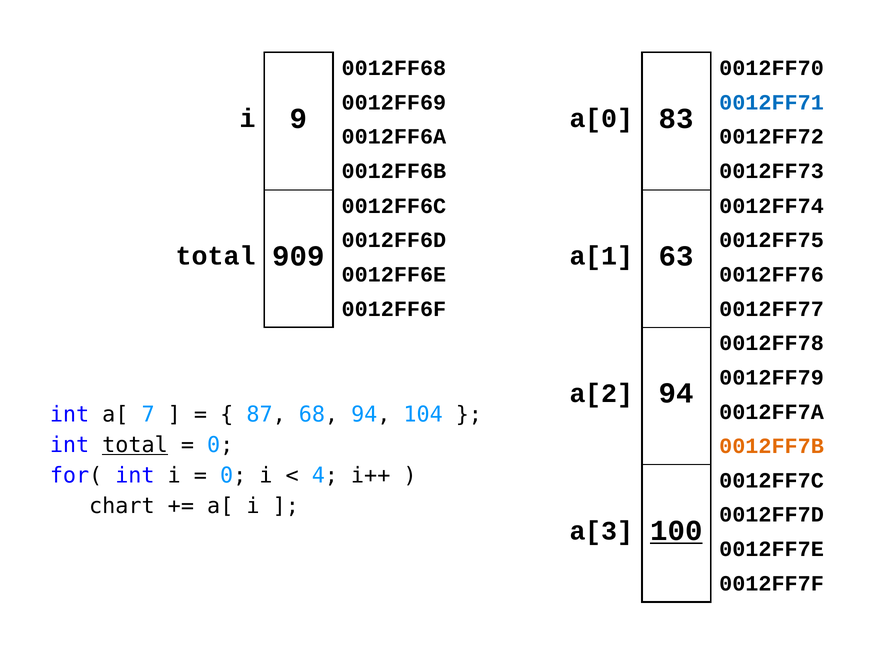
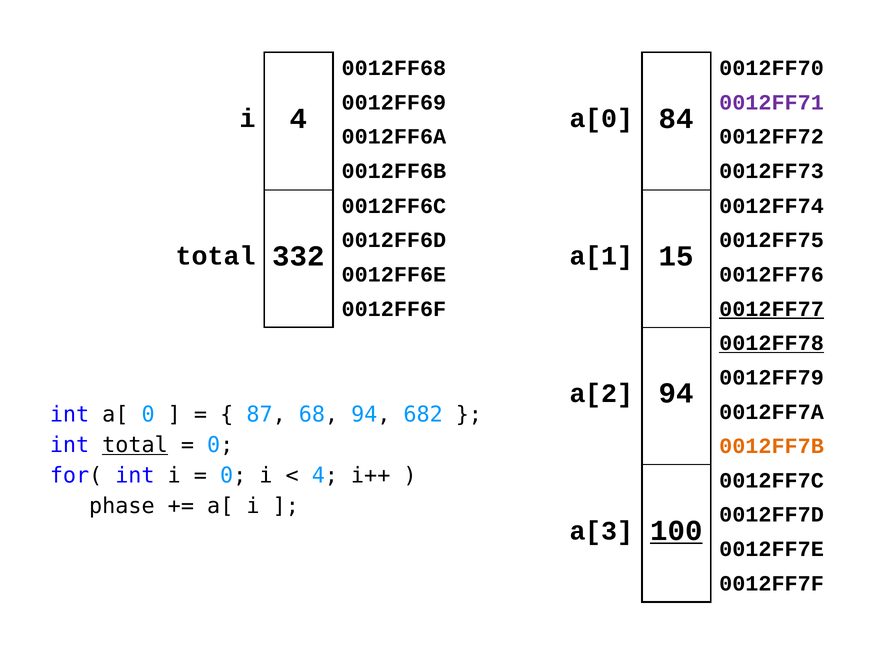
0012FF71 colour: blue -> purple
i 9: 9 -> 4
83: 83 -> 84
909: 909 -> 332
63: 63 -> 15
0012FF77 underline: none -> present
0012FF78 underline: none -> present
a[ 7: 7 -> 0
104: 104 -> 682
chart: chart -> phase
